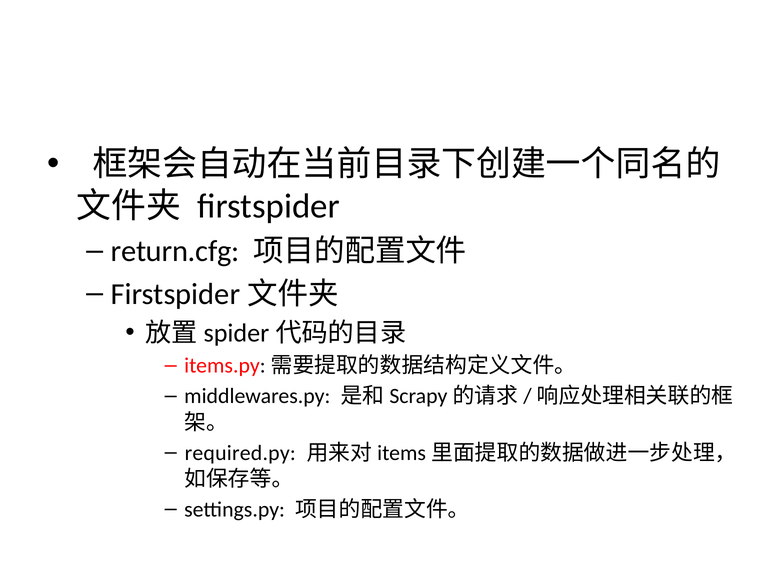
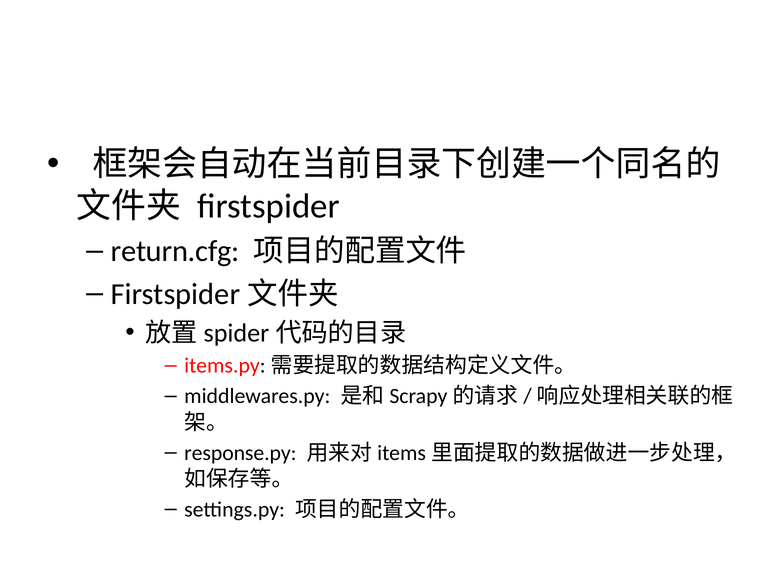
required.py: required.py -> response.py
